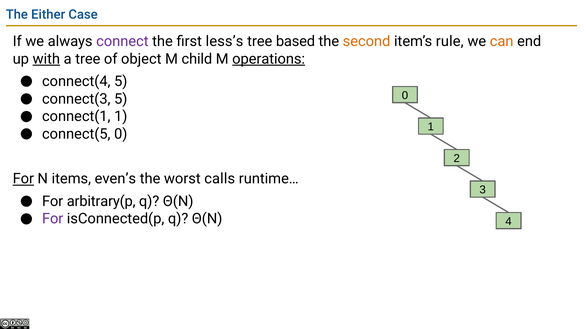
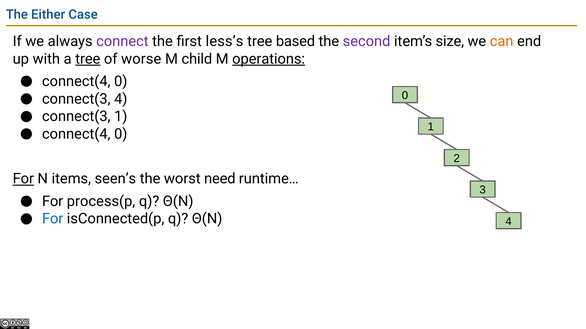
second colour: orange -> purple
rule: rule -> size
with underline: present -> none
tree at (88, 59) underline: none -> present
object: object -> worse
5 at (121, 81): 5 -> 0
connect(3 5: 5 -> 4
connect(1 at (76, 117): connect(1 -> connect(3
connect(5 at (76, 134): connect(5 -> connect(4
even’s: even’s -> seen’s
calls: calls -> need
arbitrary(p: arbitrary(p -> process(p
For at (53, 219) colour: purple -> blue
